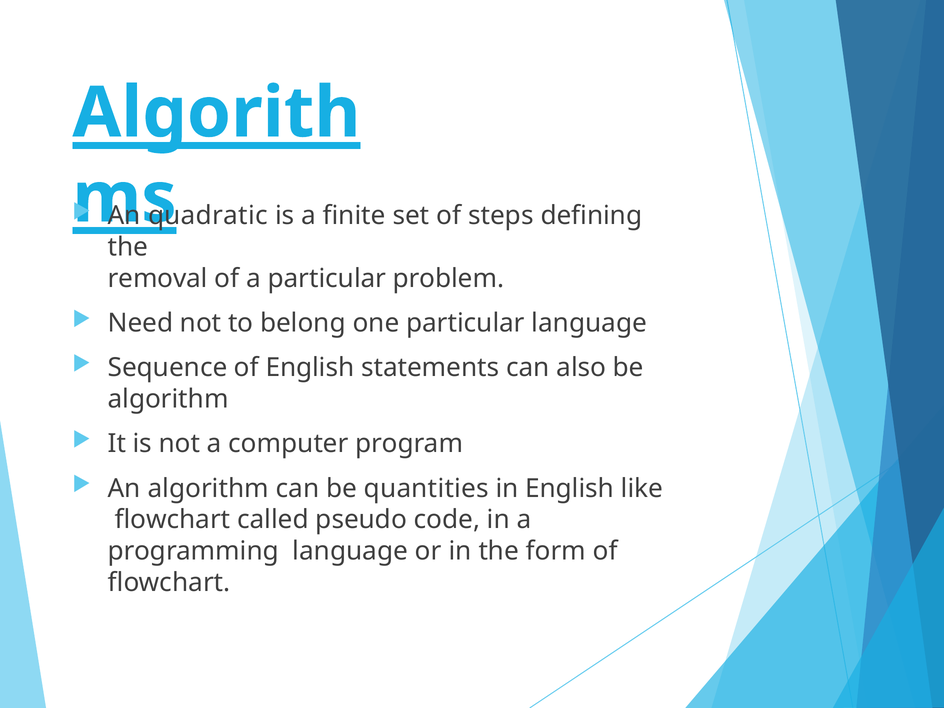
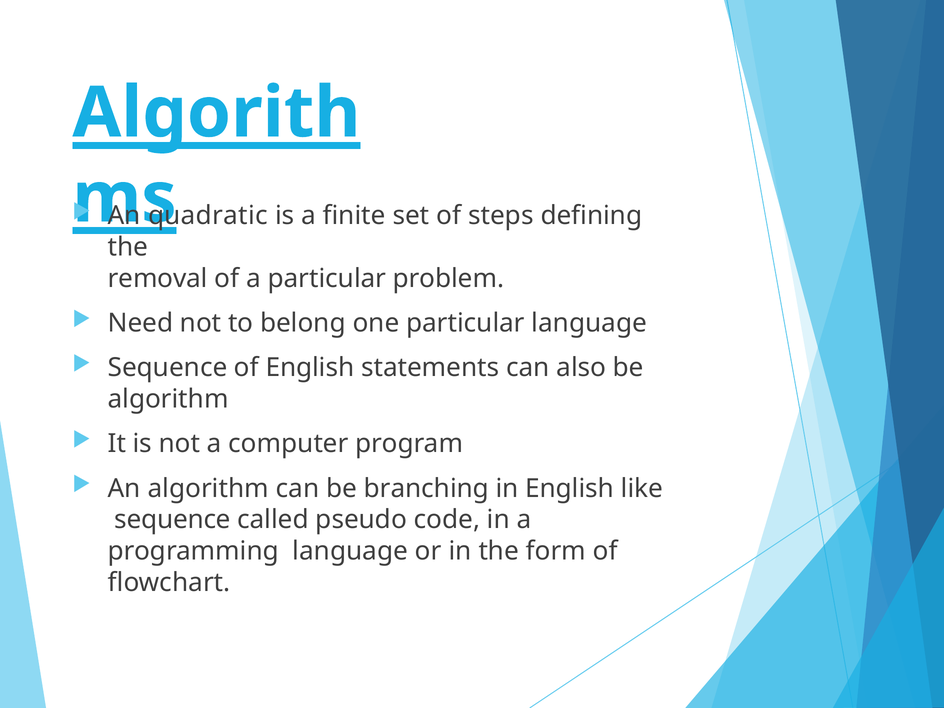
quantities: quantities -> branching
flowchart at (172, 520): flowchart -> sequence
